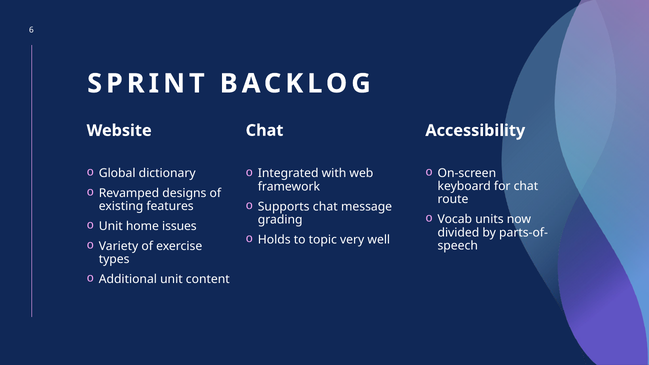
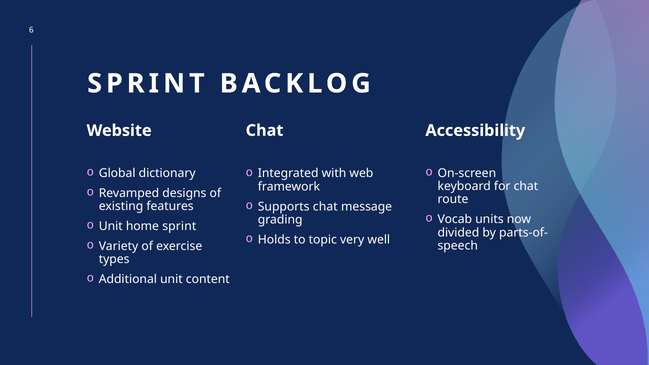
home issues: issues -> sprint
